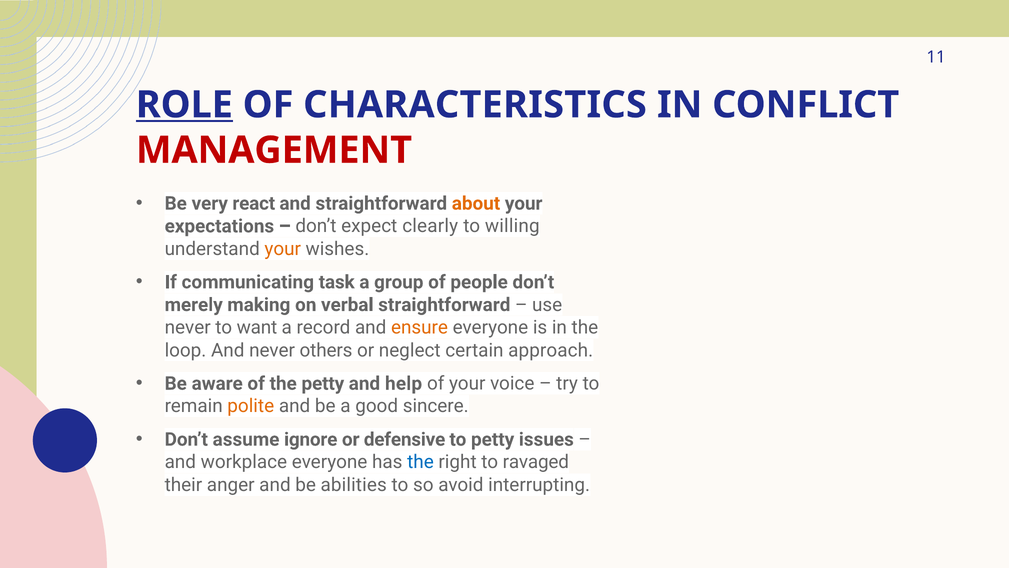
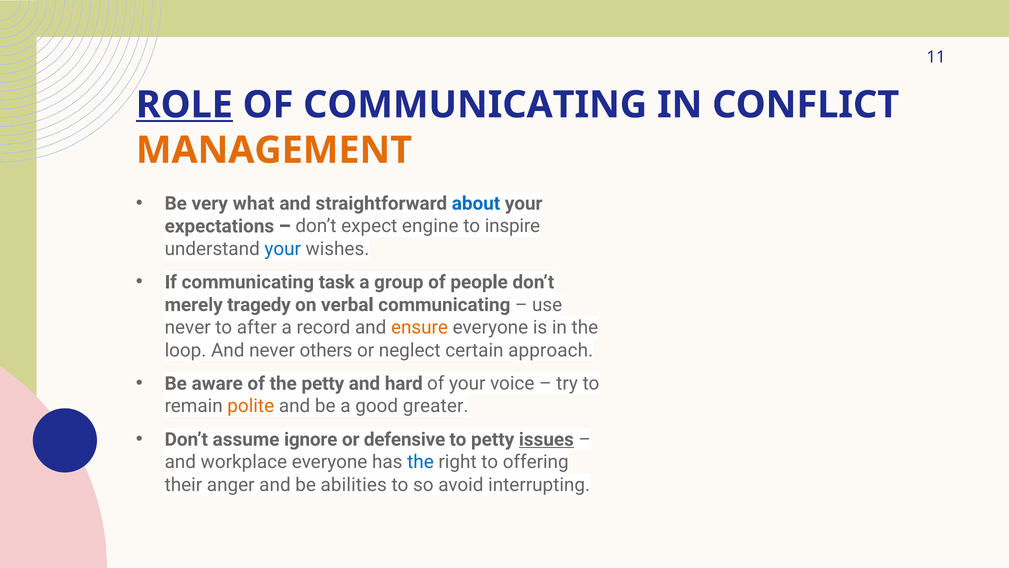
OF CHARACTERISTICS: CHARACTERISTICS -> COMMUNICATING
MANAGEMENT colour: red -> orange
react: react -> what
about colour: orange -> blue
clearly: clearly -> engine
willing: willing -> inspire
your at (283, 249) colour: orange -> blue
making: making -> tragedy
verbal straightforward: straightforward -> communicating
want: want -> after
help: help -> hard
sincere: sincere -> greater
issues underline: none -> present
ravaged: ravaged -> offering
